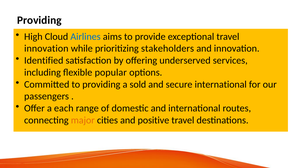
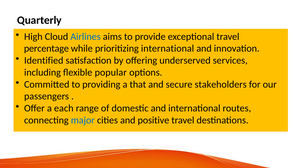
Providing at (39, 20): Providing -> Quarterly
innovation at (46, 49): innovation -> percentage
prioritizing stakeholders: stakeholders -> international
sold: sold -> that
secure international: international -> stakeholders
major colour: orange -> blue
